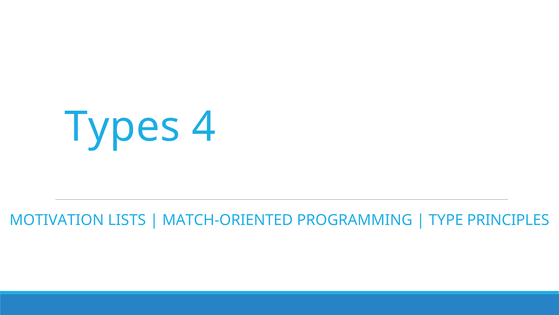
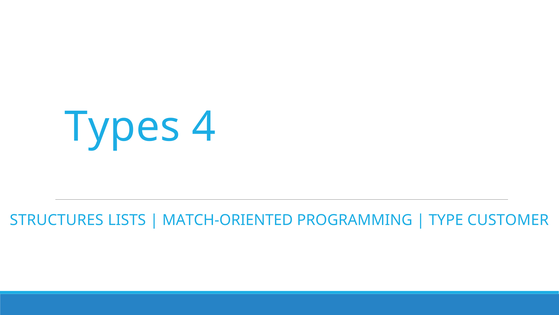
MOTIVATION: MOTIVATION -> STRUCTURES
PRINCIPLES: PRINCIPLES -> CUSTOMER
